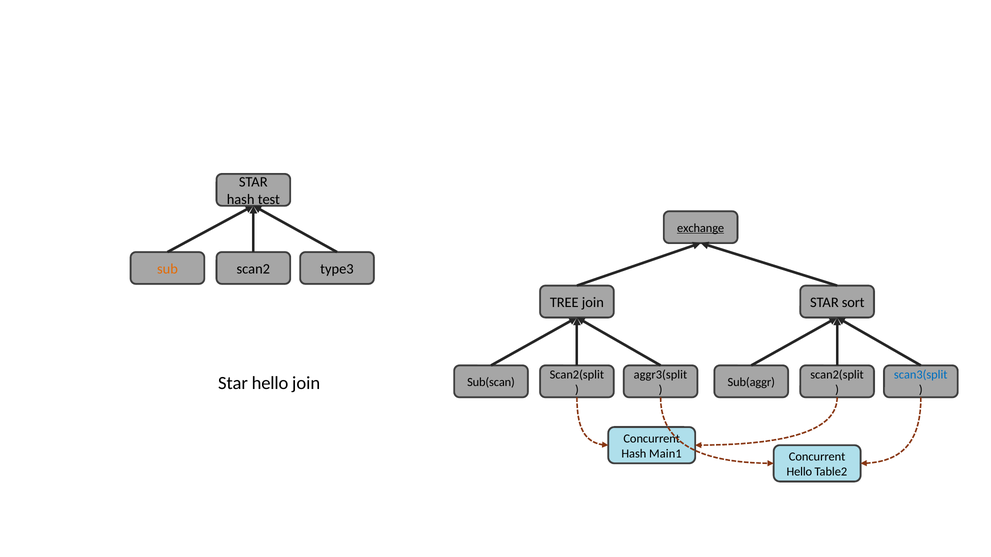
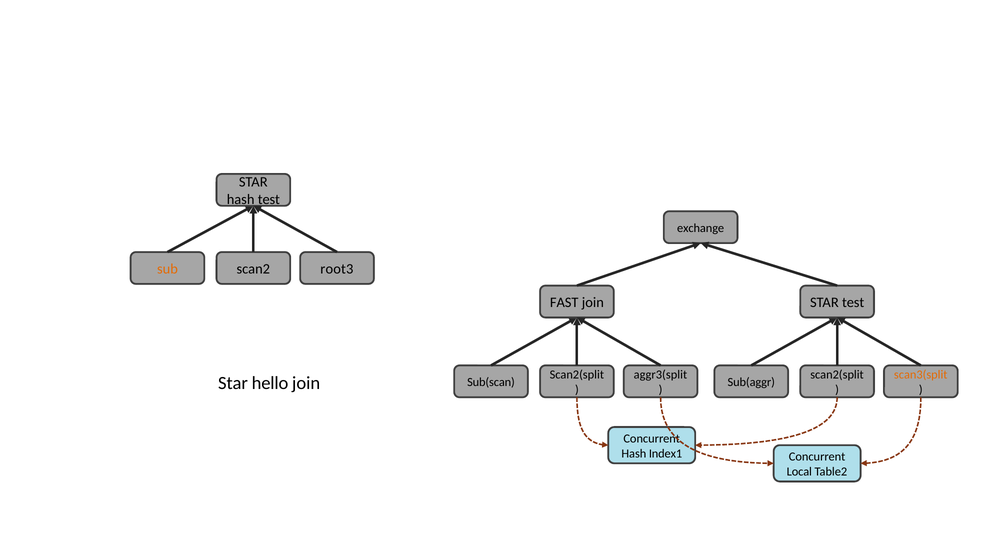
exchange underline: present -> none
type3: type3 -> root3
TREE: TREE -> FAST
STAR sort: sort -> test
scan3(split colour: blue -> orange
Main1: Main1 -> Index1
Hello at (799, 472): Hello -> Local
